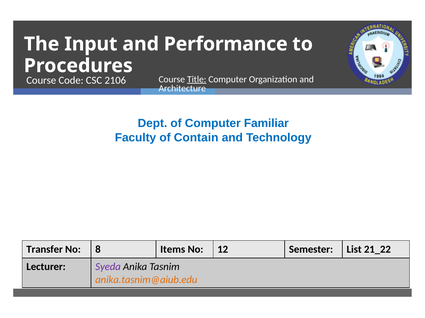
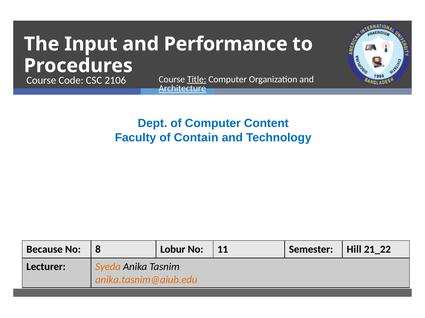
Architecture underline: none -> present
Familiar: Familiar -> Content
Transfer: Transfer -> Because
Items: Items -> Lobur
12: 12 -> 11
List: List -> Hill
Syeda colour: purple -> orange
